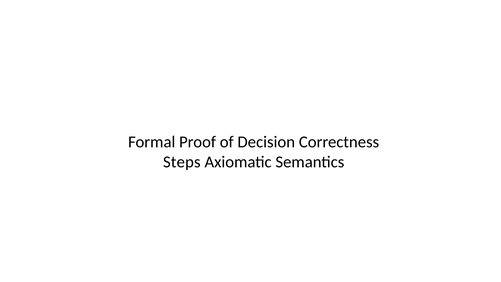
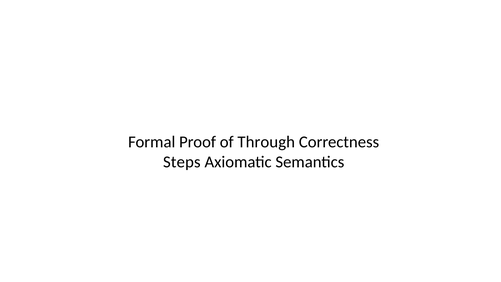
Decision: Decision -> Through
